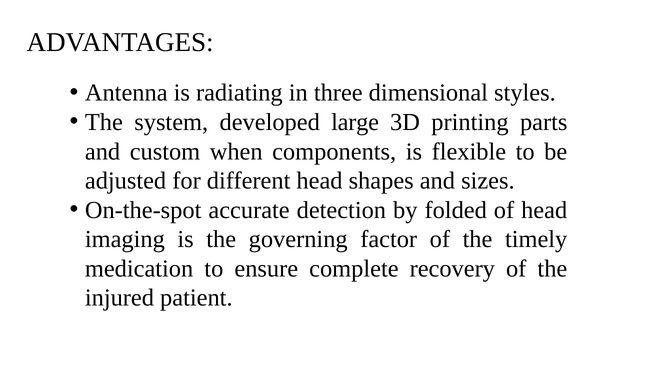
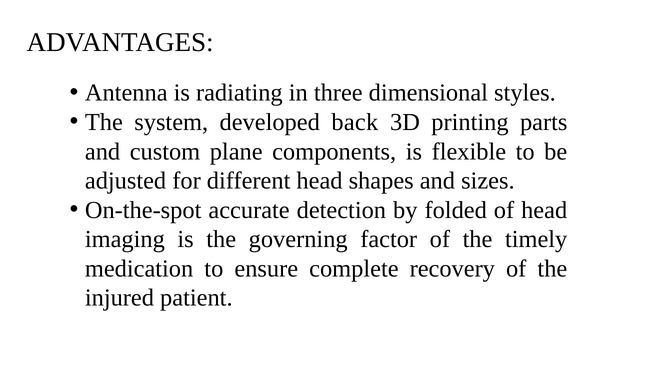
large: large -> back
when: when -> plane
